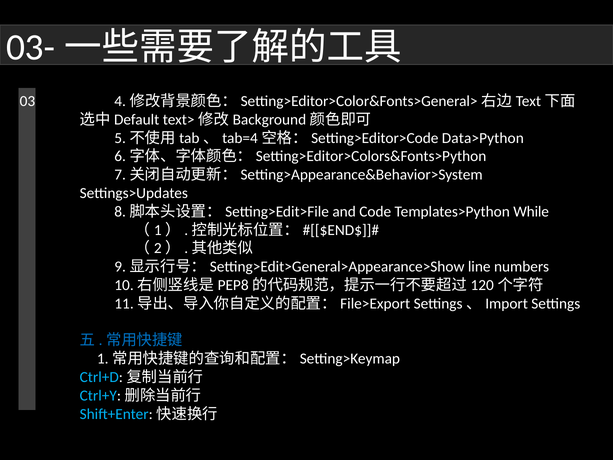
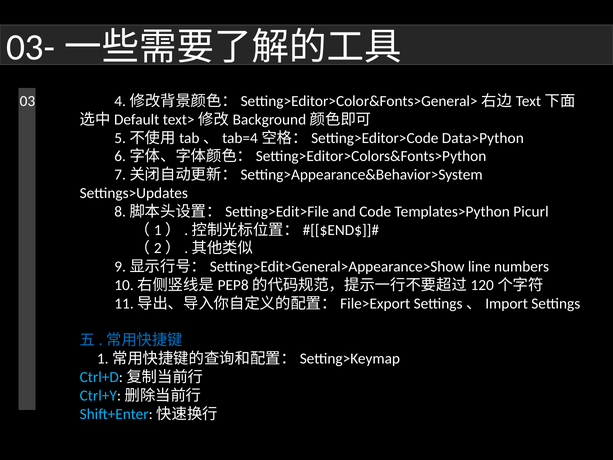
While: While -> Picurl
